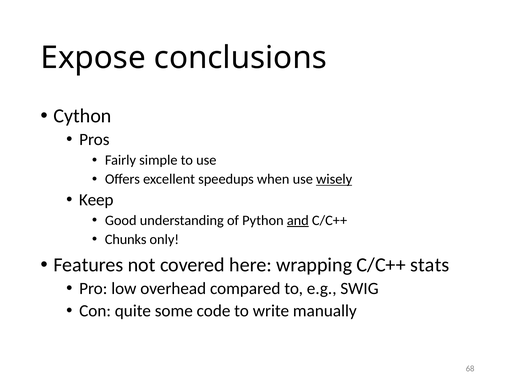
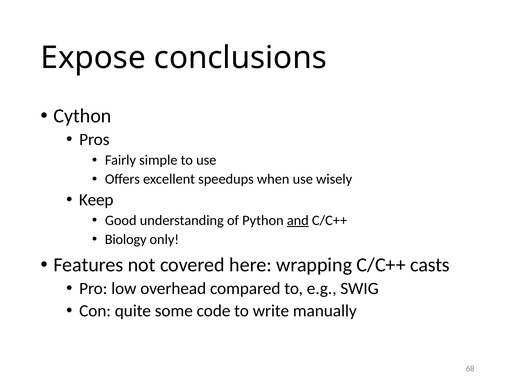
wisely underline: present -> none
Chunks: Chunks -> Biology
stats: stats -> casts
